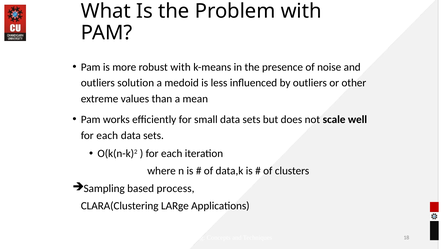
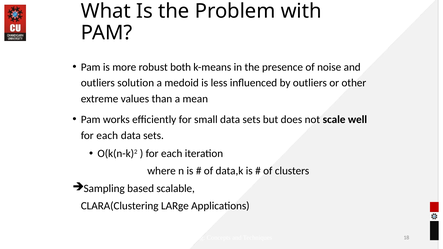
robust with: with -> both
process: process -> scalable
